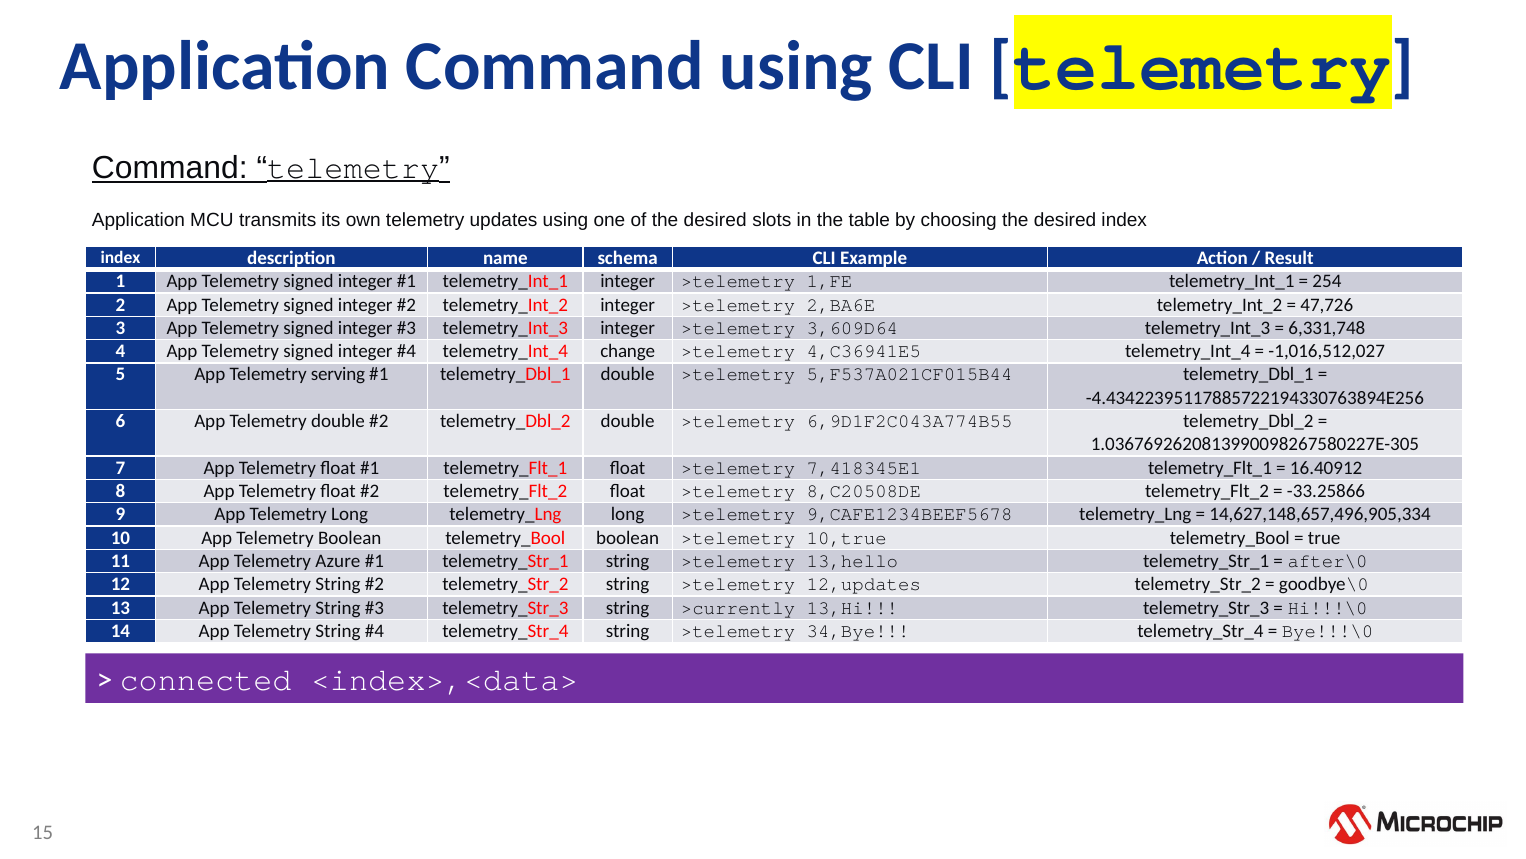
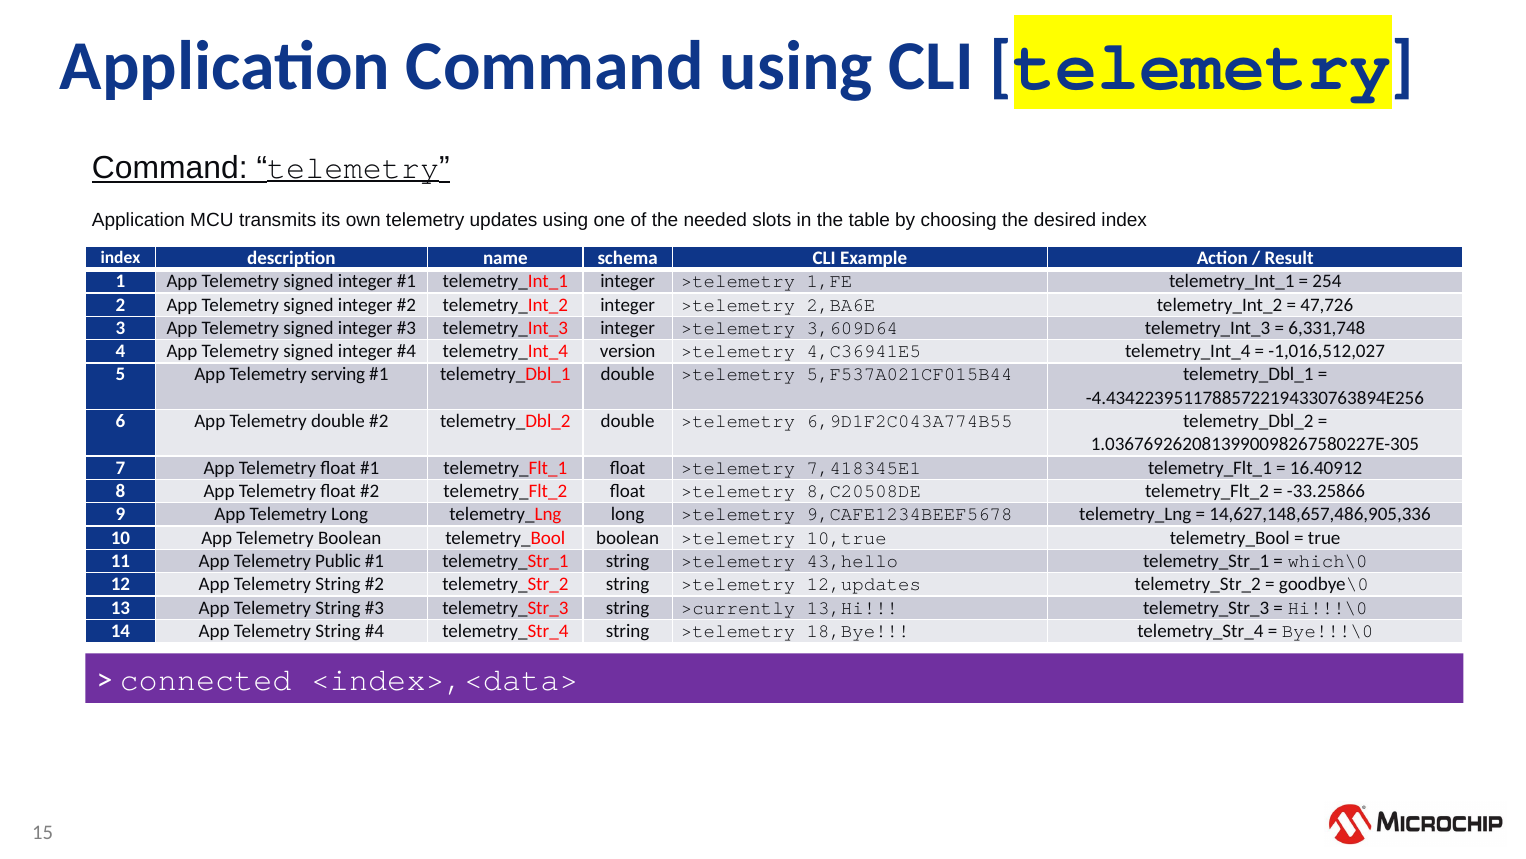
of the desired: desired -> needed
change: change -> version
14,627,148,657,496,905,334: 14,627,148,657,496,905,334 -> 14,627,148,657,486,905,336
Azure: Azure -> Public
13,hello: 13,hello -> 43,hello
after\0: after\0 -> which\0
34,Bye: 34,Bye -> 18,Bye
